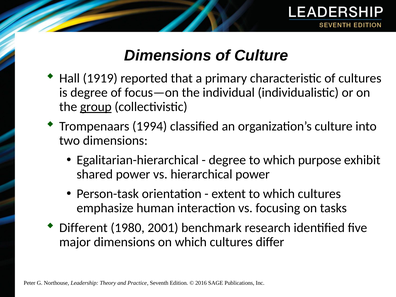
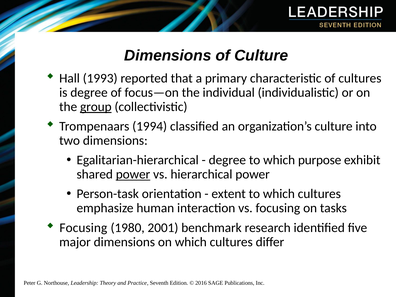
1919: 1919 -> 1993
power at (133, 174) underline: none -> present
Different at (83, 228): Different -> Focusing
